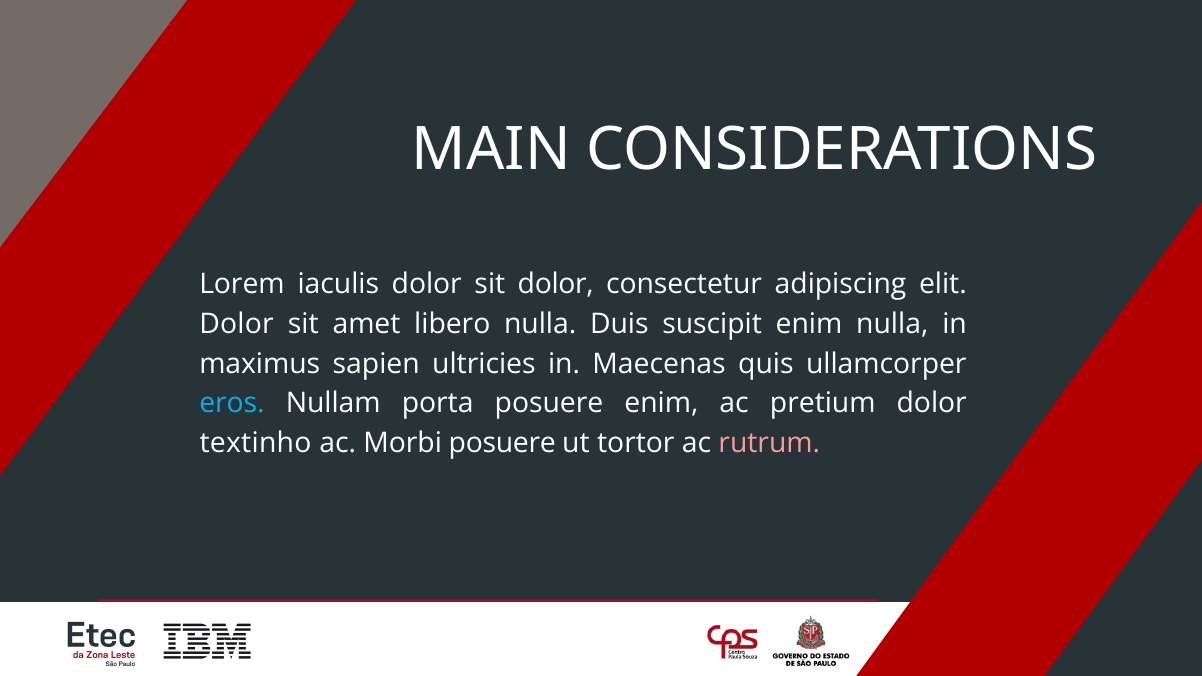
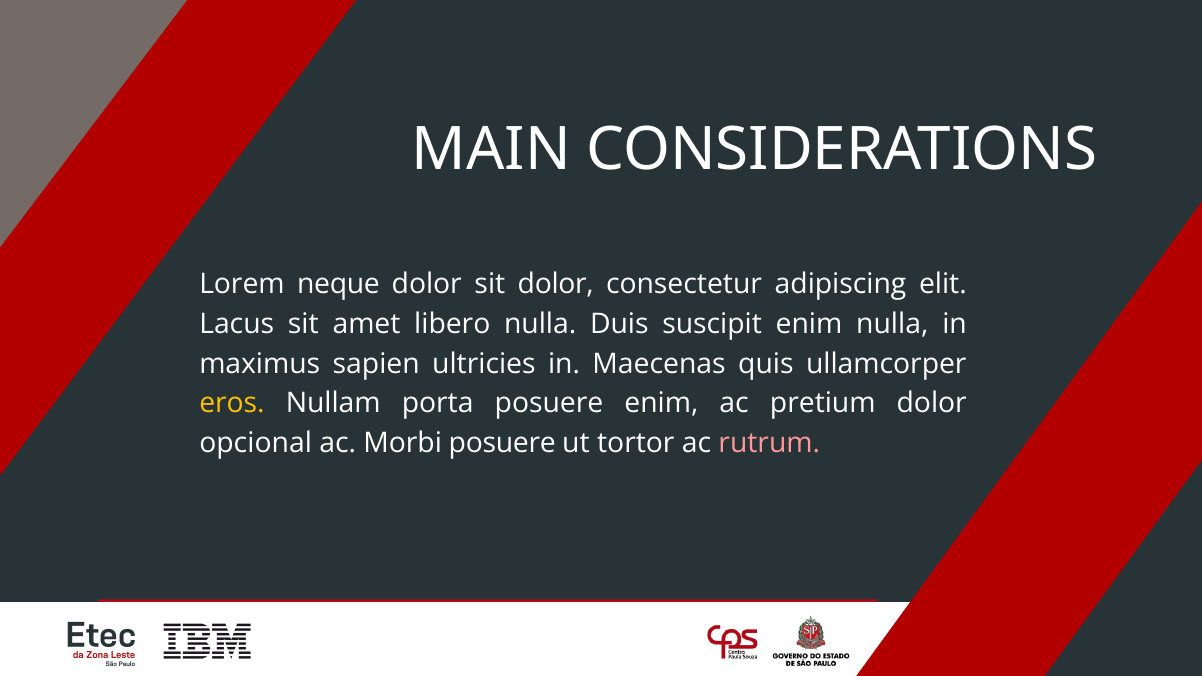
iaculis: iaculis -> neque
Dolor at (237, 324): Dolor -> Lacus
eros colour: light blue -> yellow
textinho: textinho -> opcional
